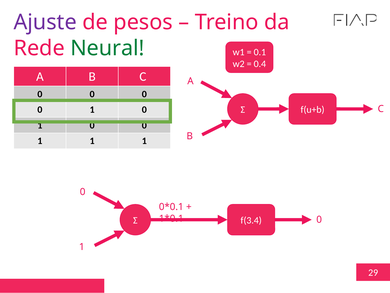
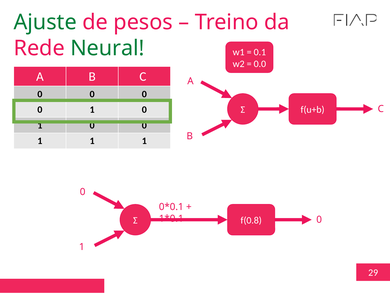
Ajuste colour: purple -> green
0.4: 0.4 -> 0.0
f(3.4: f(3.4 -> f(0.8
